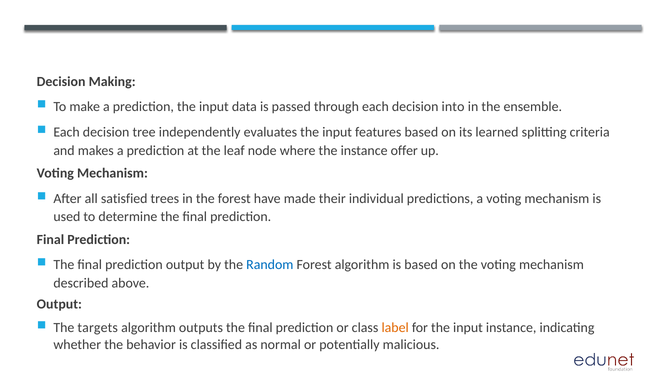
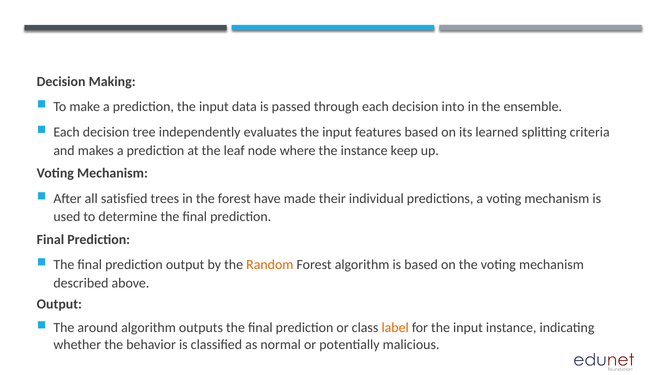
offer: offer -> keep
Random colour: blue -> orange
targets: targets -> around
